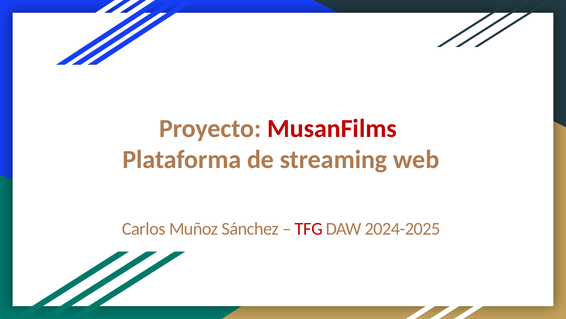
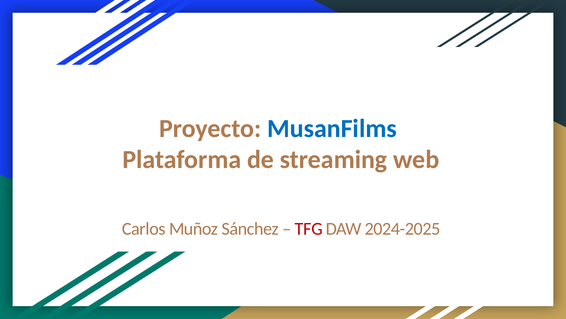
MusanFilms colour: red -> blue
